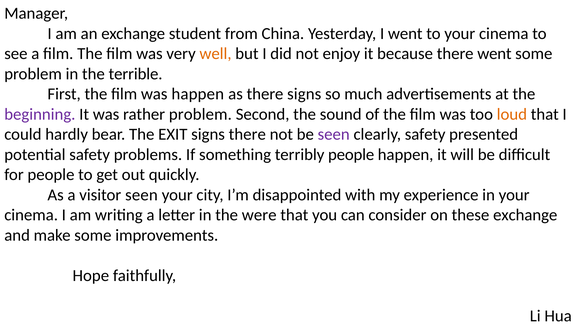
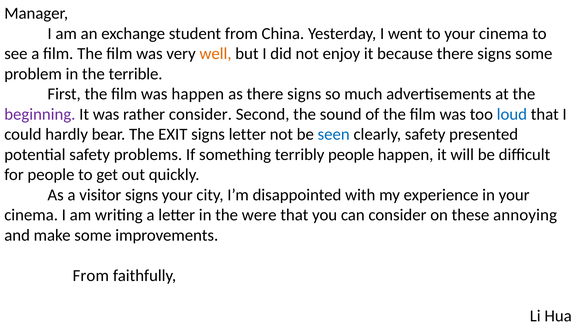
because there went: went -> signs
rather problem: problem -> consider
loud colour: orange -> blue
signs there: there -> letter
seen at (334, 134) colour: purple -> blue
visitor seen: seen -> signs
these exchange: exchange -> annoying
Hope at (91, 276): Hope -> From
